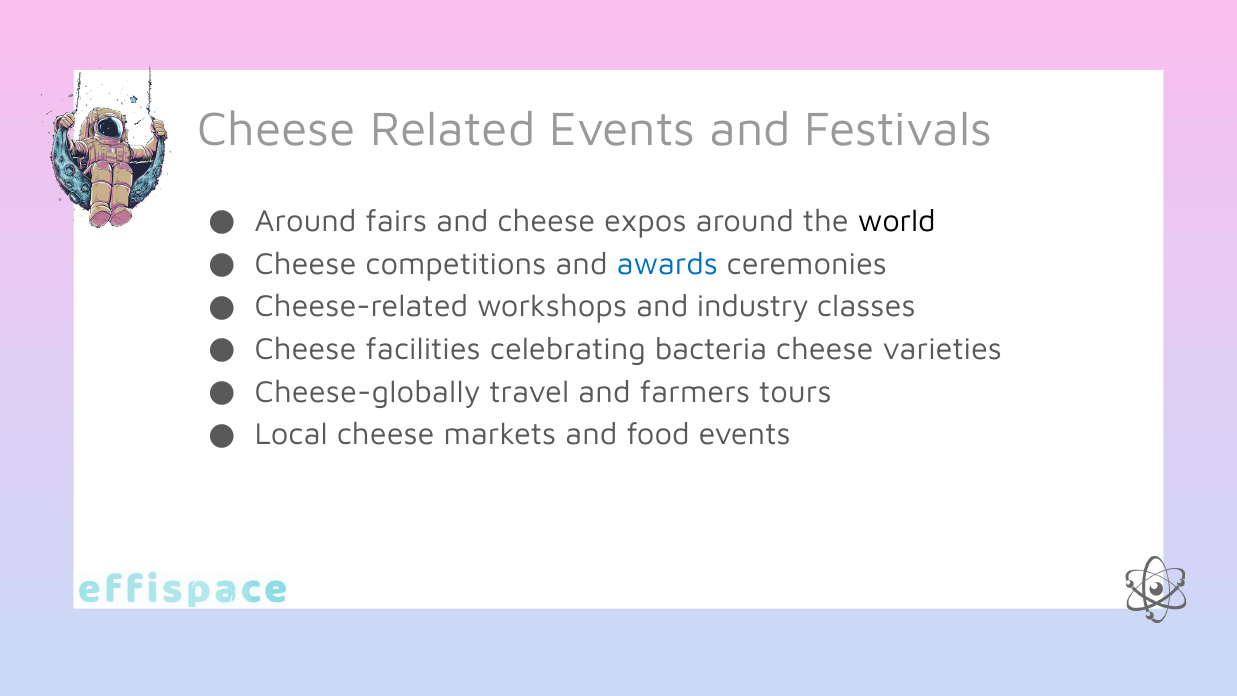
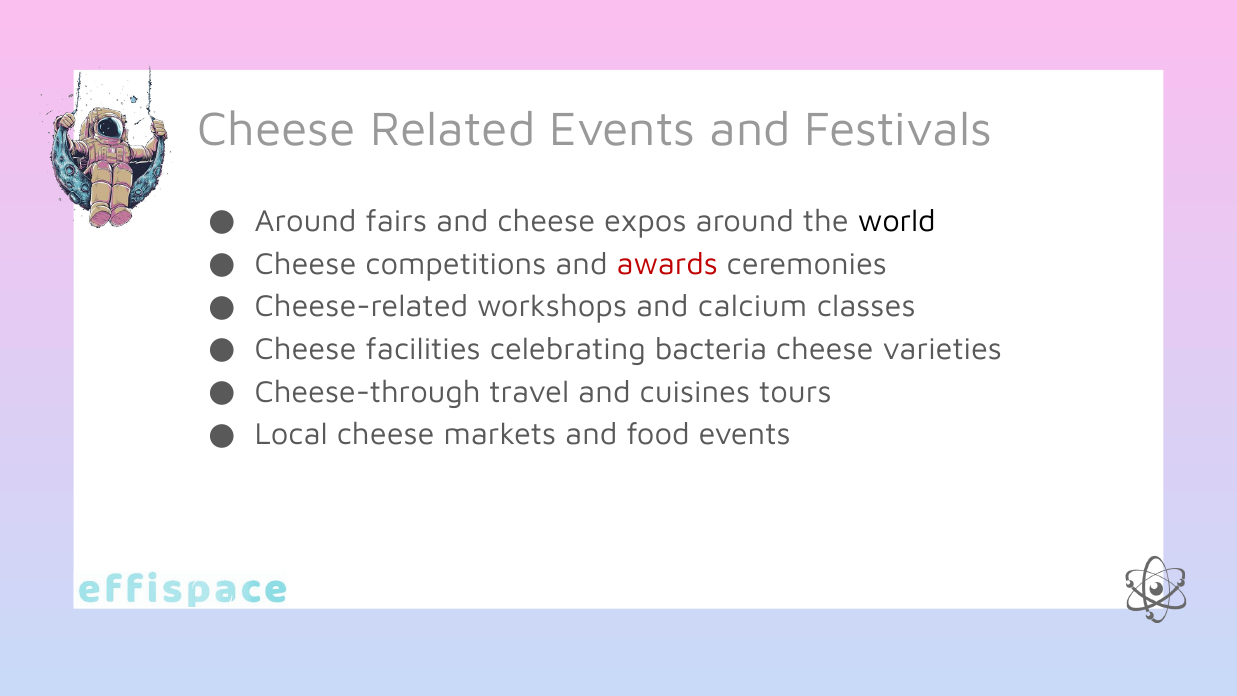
awards colour: blue -> red
industry: industry -> calcium
Cheese-globally: Cheese-globally -> Cheese-through
farmers: farmers -> cuisines
